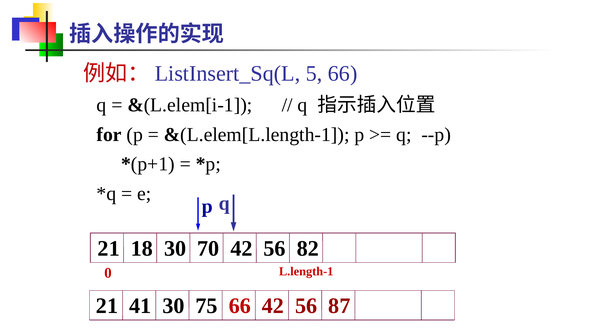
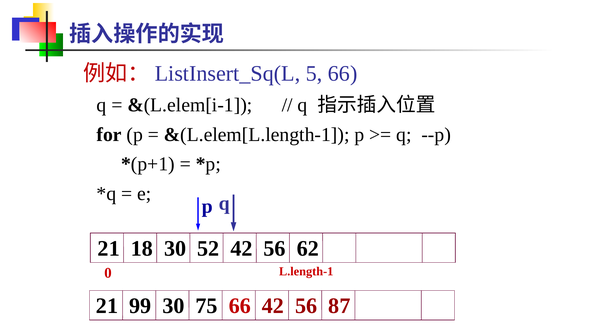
70: 70 -> 52
82: 82 -> 62
41: 41 -> 99
